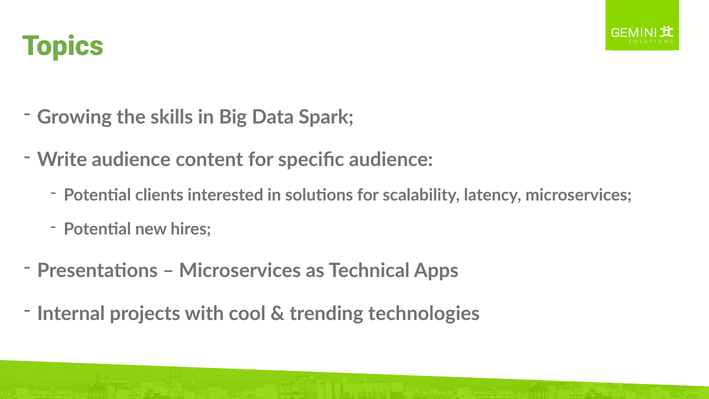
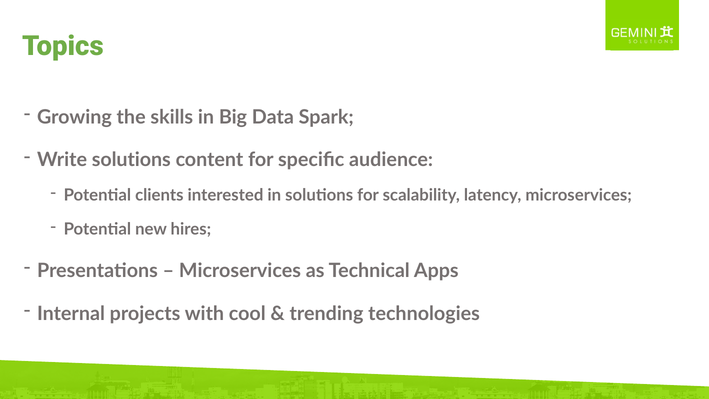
Write audience: audience -> solutions
